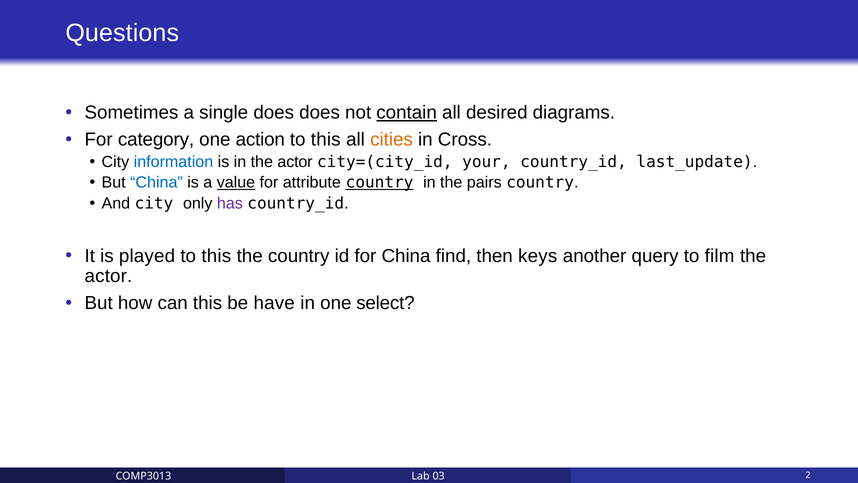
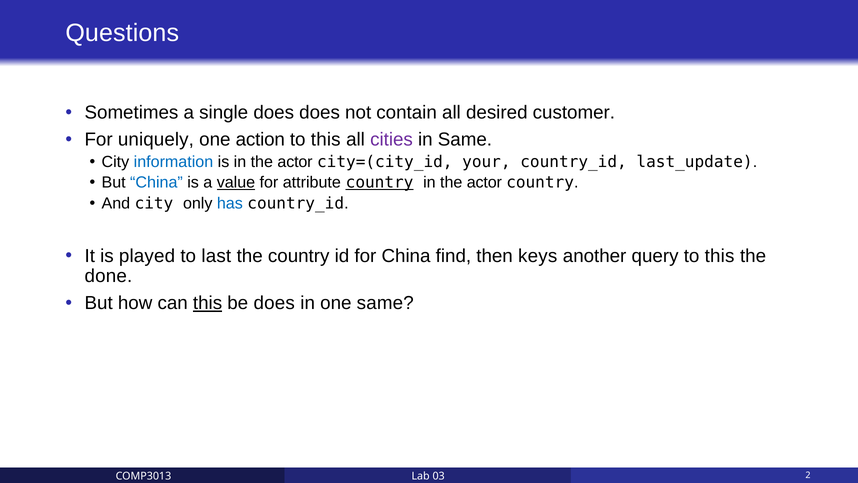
contain underline: present -> none
diagrams: diagrams -> customer
category: category -> uniquely
cities colour: orange -> purple
in Cross: Cross -> Same
pairs at (484, 182): pairs -> actor
has colour: purple -> blue
this at (216, 256): this -> last
query to film: film -> this
actor at (108, 276): actor -> done
this at (208, 303) underline: none -> present
be have: have -> does
one select: select -> same
